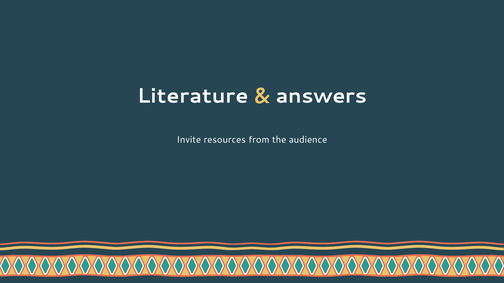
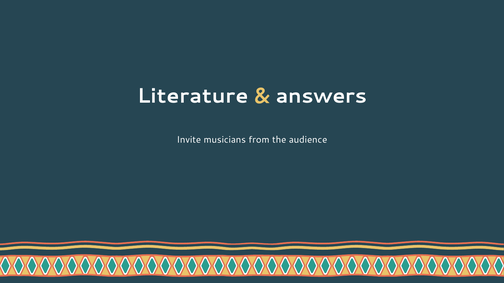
resources: resources -> musicians
